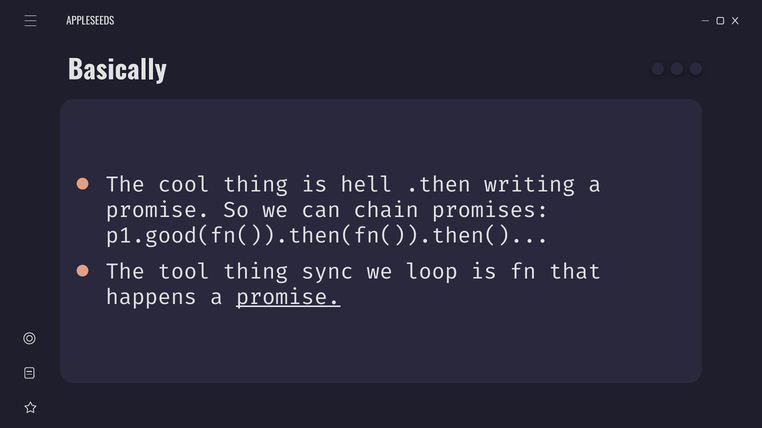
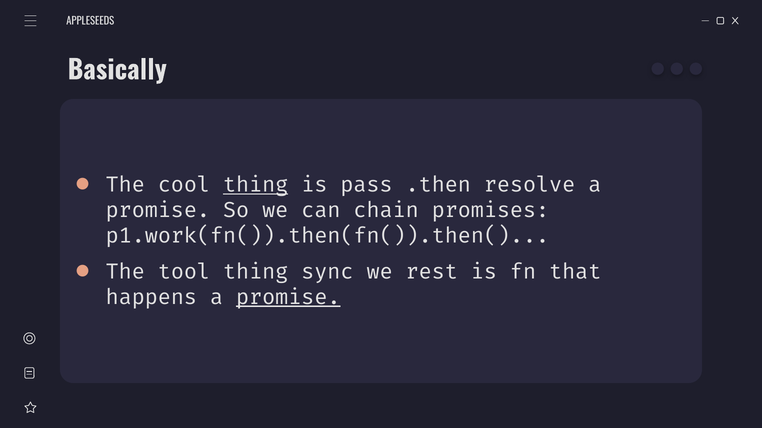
thing at (256, 185) underline: none -> present
hell: hell -> pass
writing: writing -> resolve
p1.good(fn()).then(fn()).then(: p1.good(fn()).then(fn()).then( -> p1.work(fn()).then(fn()).then(
loop: loop -> rest
